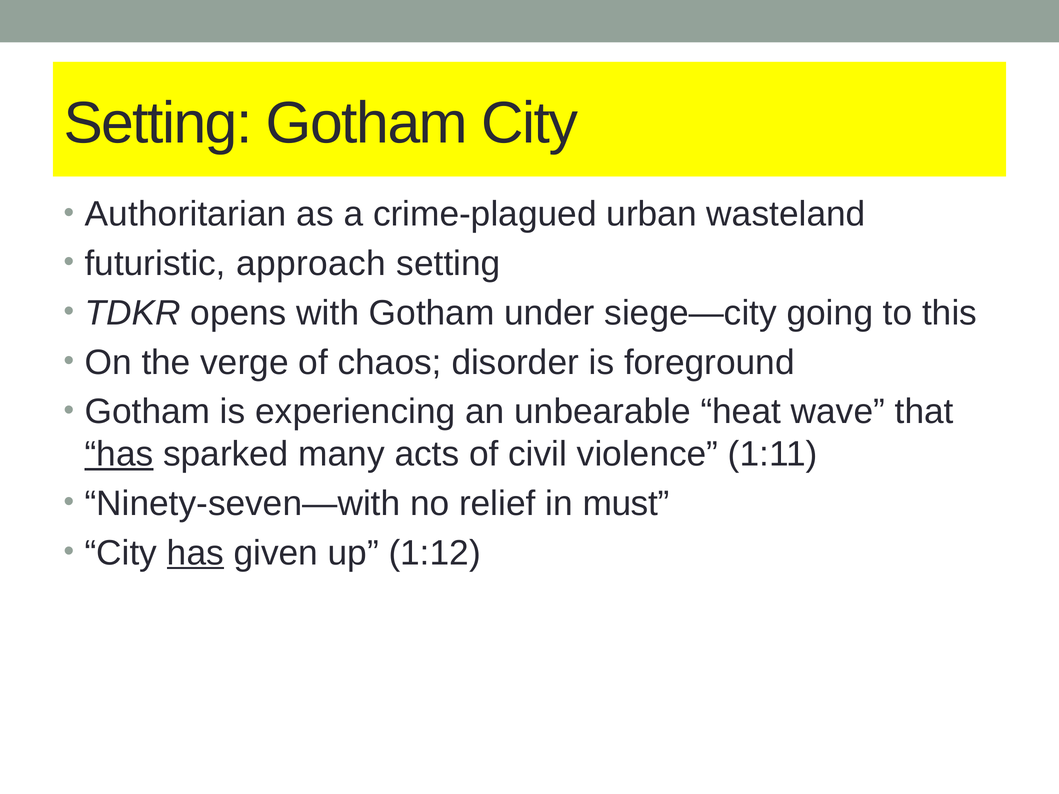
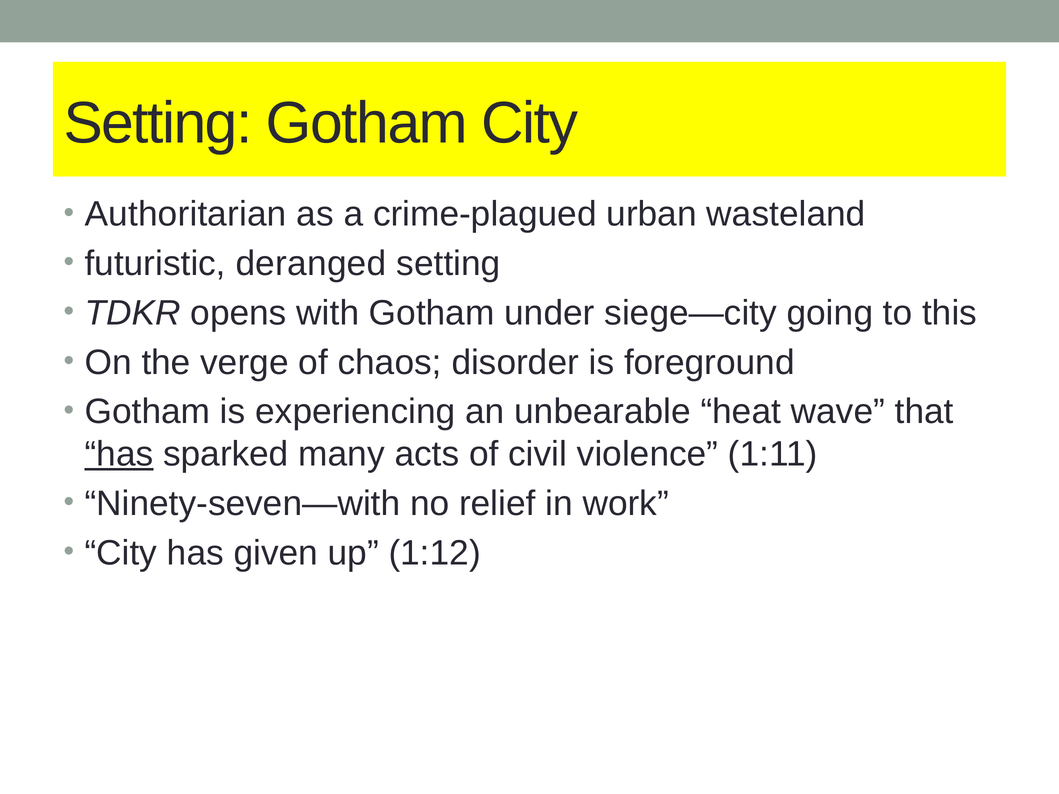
approach: approach -> deranged
must: must -> work
has at (195, 553) underline: present -> none
